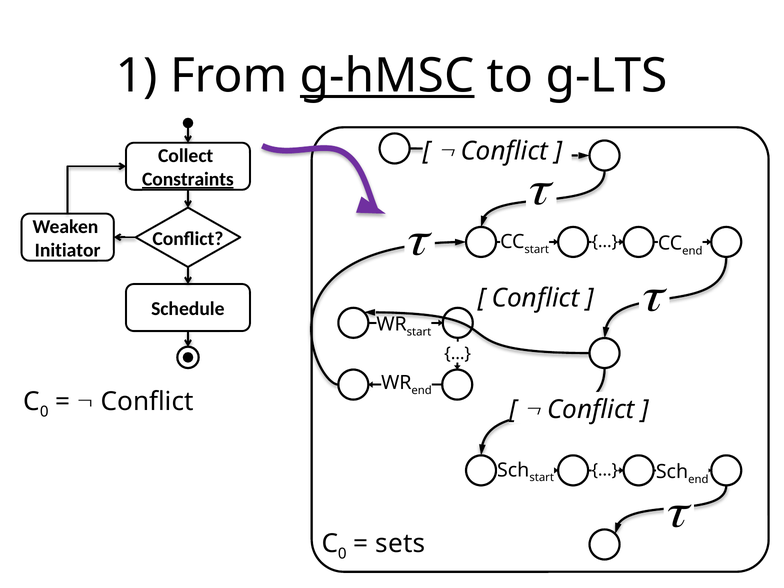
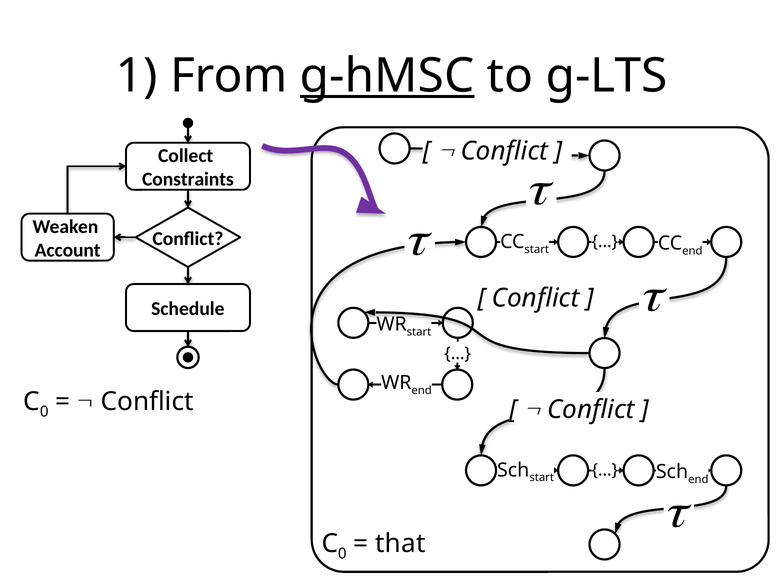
Constraints underline: present -> none
Initiator: Initiator -> Account
sets: sets -> that
